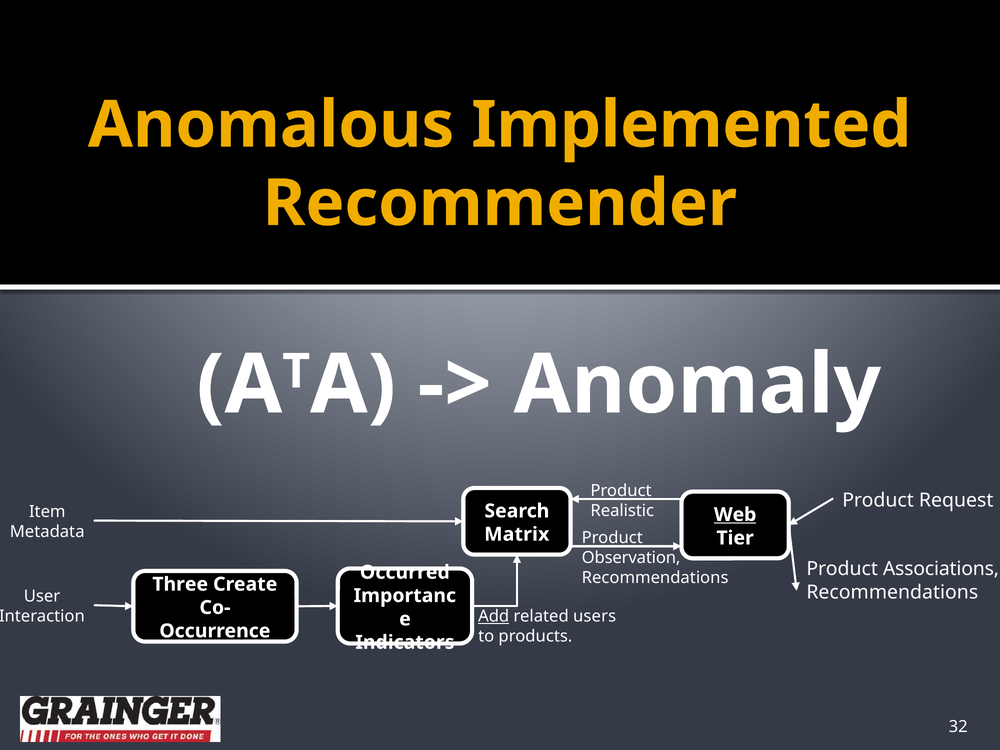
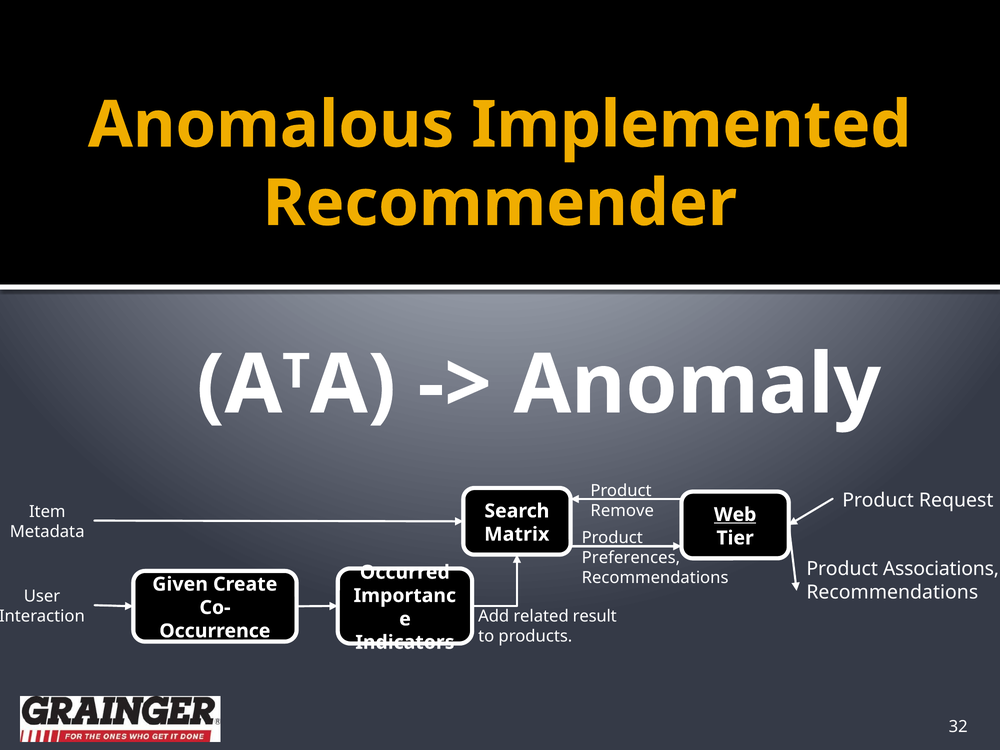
Realistic: Realistic -> Remove
Observation: Observation -> Preferences
Three: Three -> Given
Add underline: present -> none
users: users -> result
